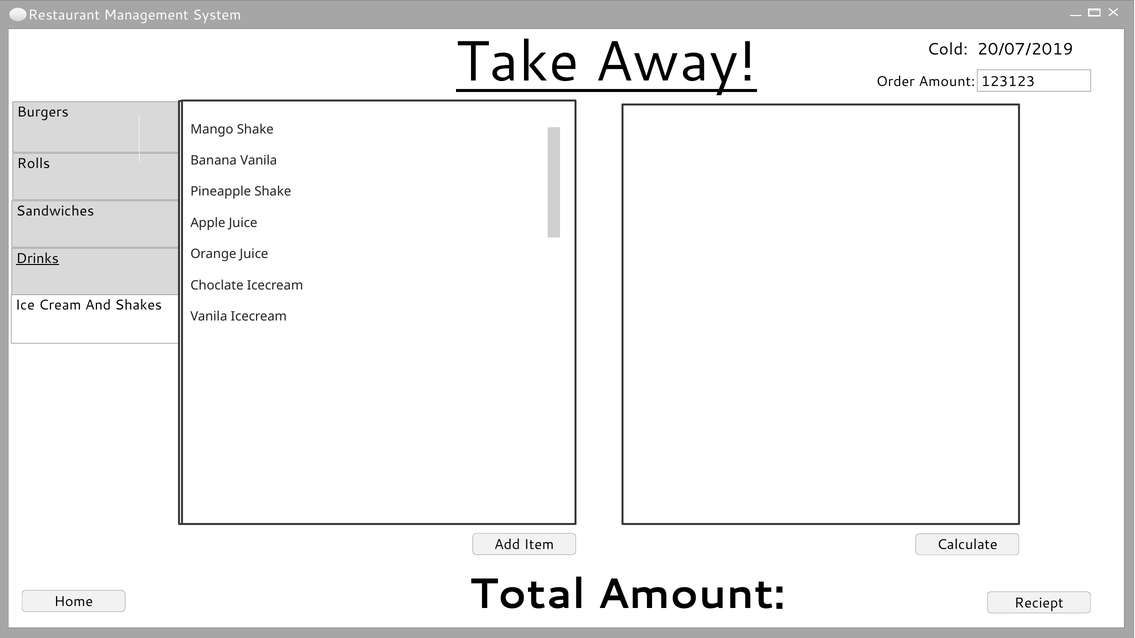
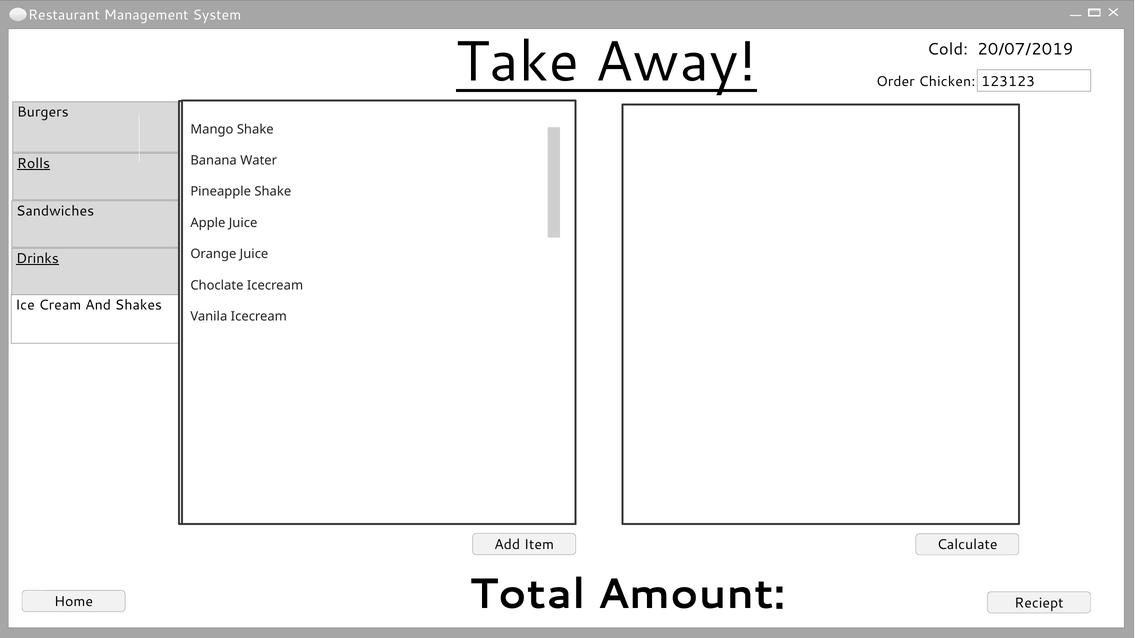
Order Amount: Amount -> Chicken
Banana Vanila: Vanila -> Water
Rolls underline: none -> present
